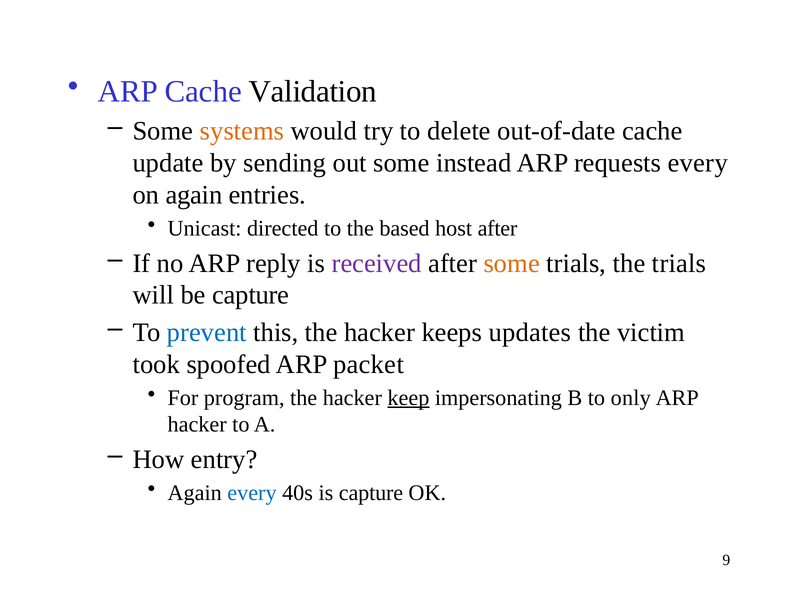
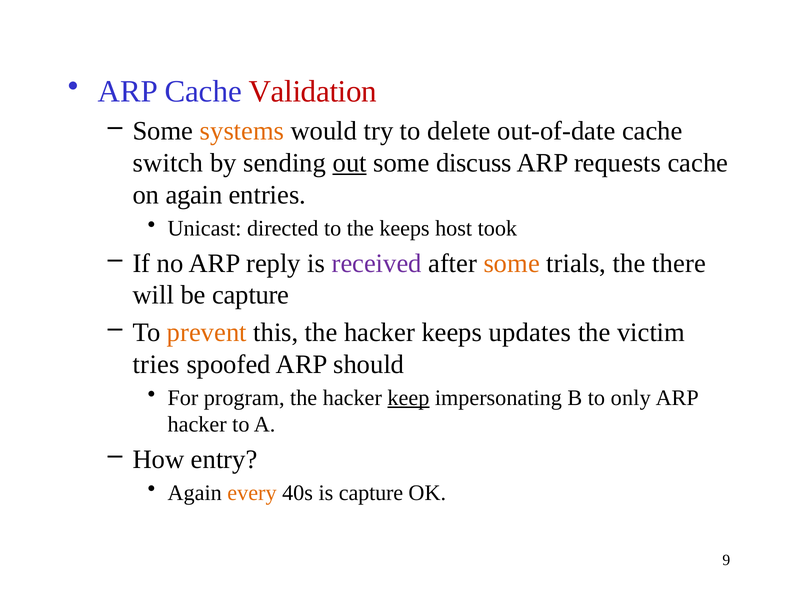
Validation colour: black -> red
update: update -> switch
out underline: none -> present
instead: instead -> discuss
requests every: every -> cache
the based: based -> keeps
host after: after -> took
the trials: trials -> there
prevent colour: blue -> orange
took: took -> tries
packet: packet -> should
every at (252, 492) colour: blue -> orange
